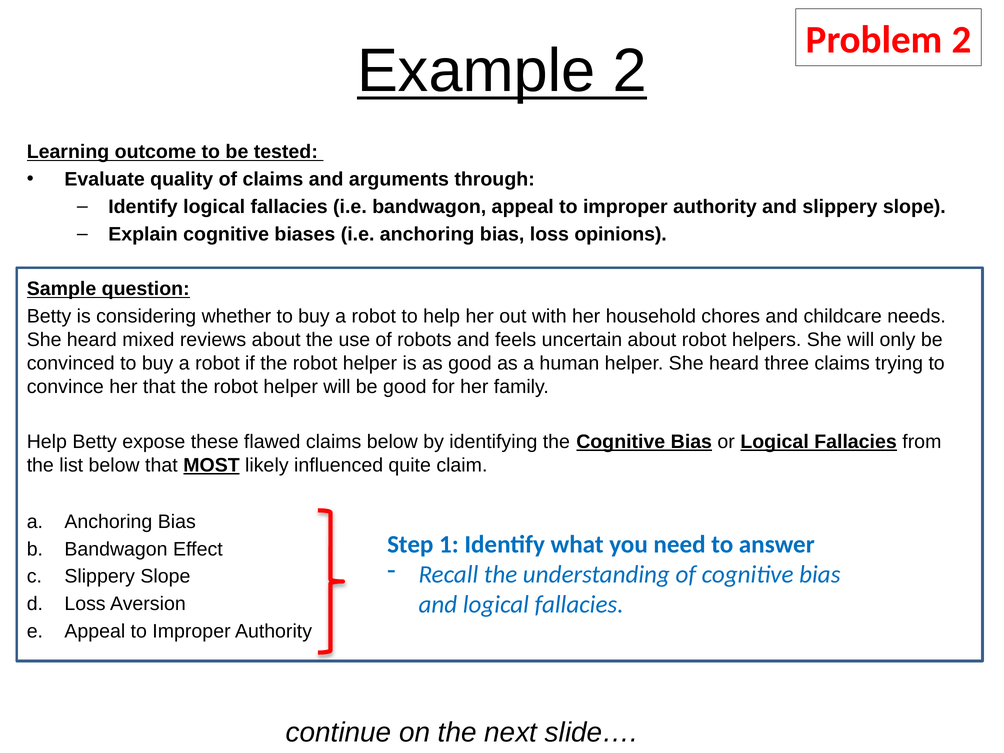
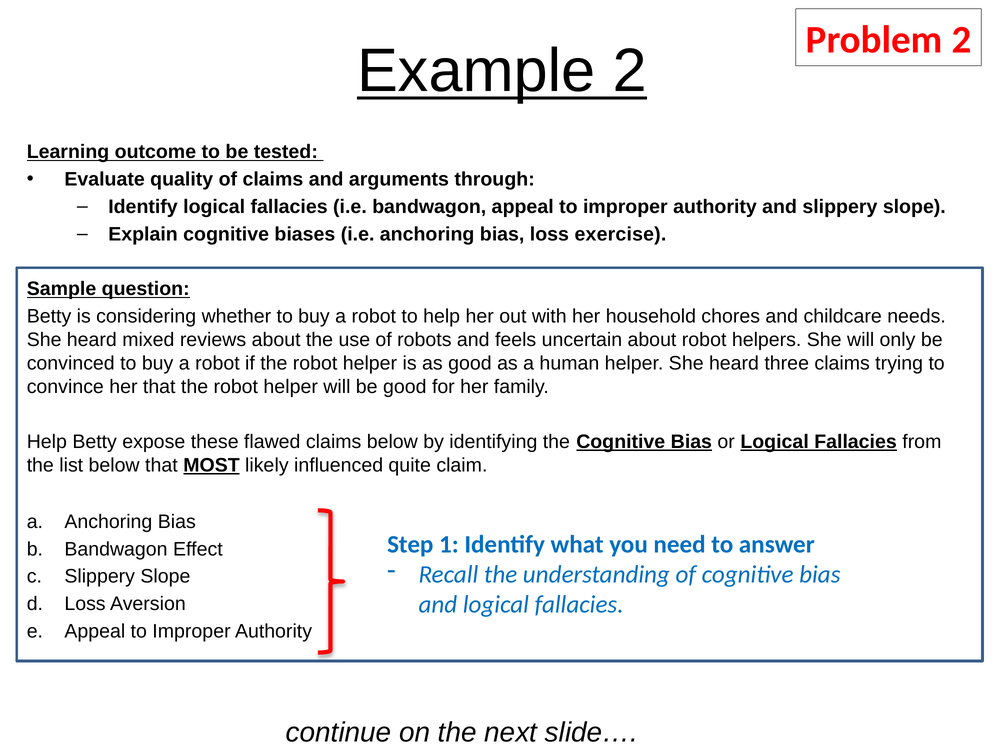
opinions: opinions -> exercise
